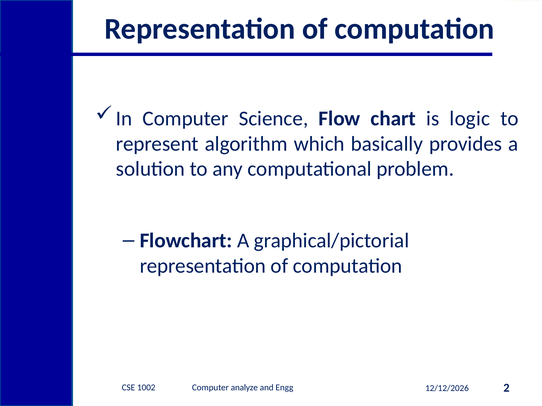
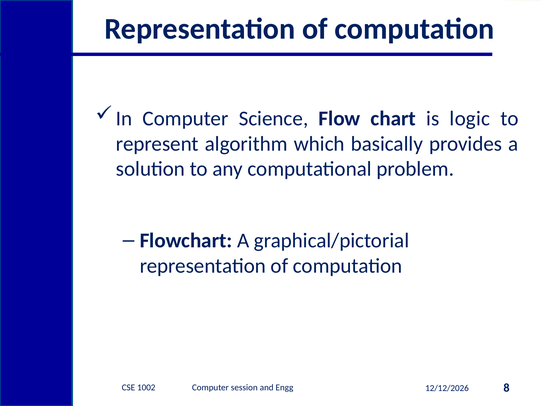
analyze: analyze -> session
2: 2 -> 8
